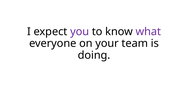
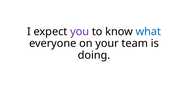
what colour: purple -> blue
